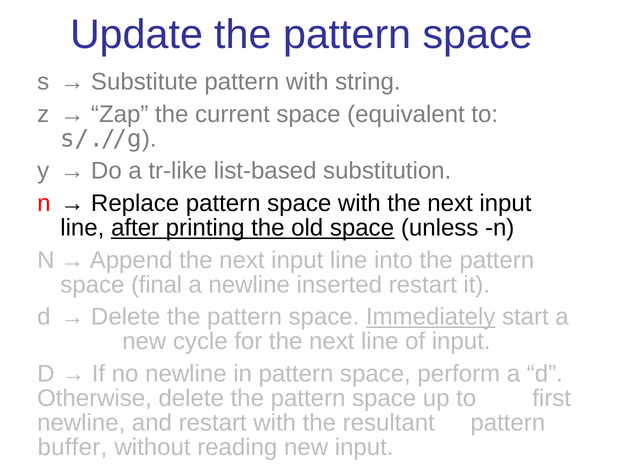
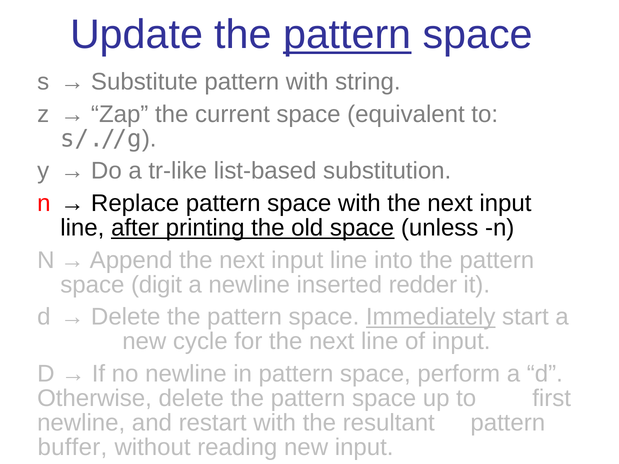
pattern at (347, 35) underline: none -> present
final: final -> digit
inserted restart: restart -> redder
